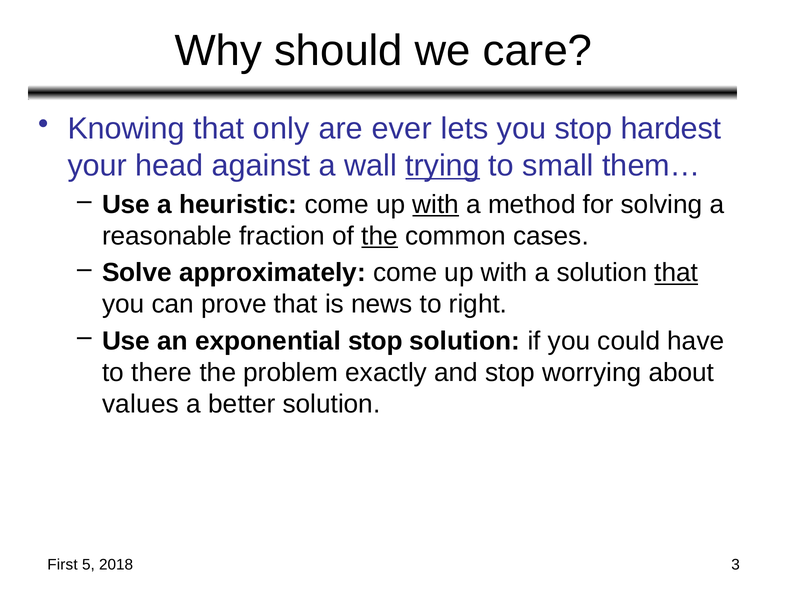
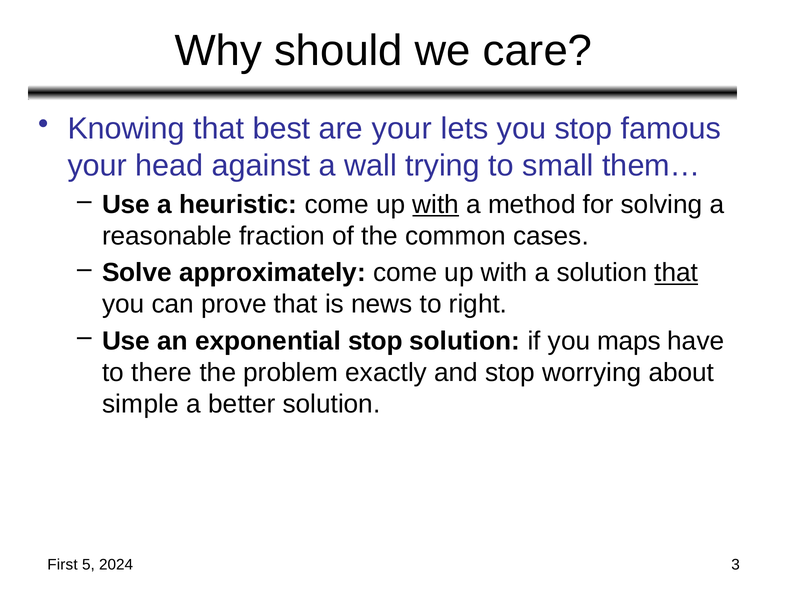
only: only -> best
are ever: ever -> your
hardest: hardest -> famous
trying underline: present -> none
the at (380, 236) underline: present -> none
could: could -> maps
values: values -> simple
2018: 2018 -> 2024
